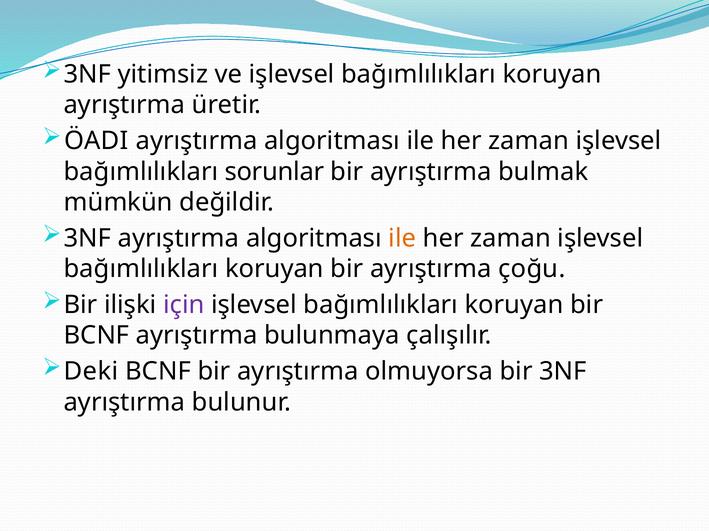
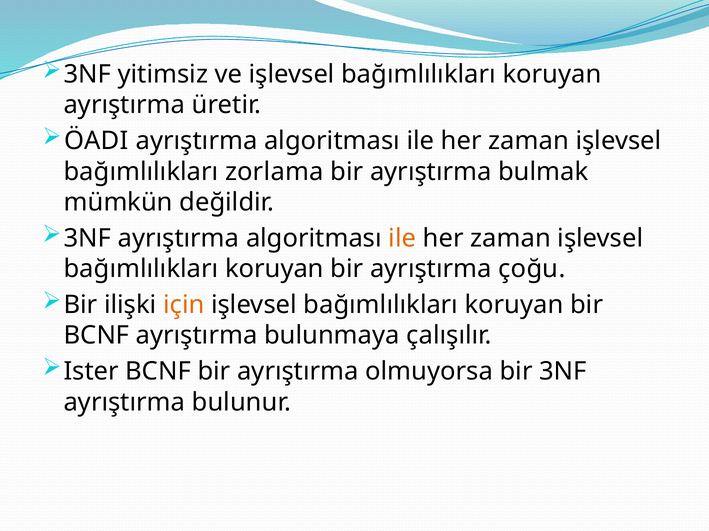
sorunlar: sorunlar -> zorlama
için colour: purple -> orange
Deki: Deki -> Ister
